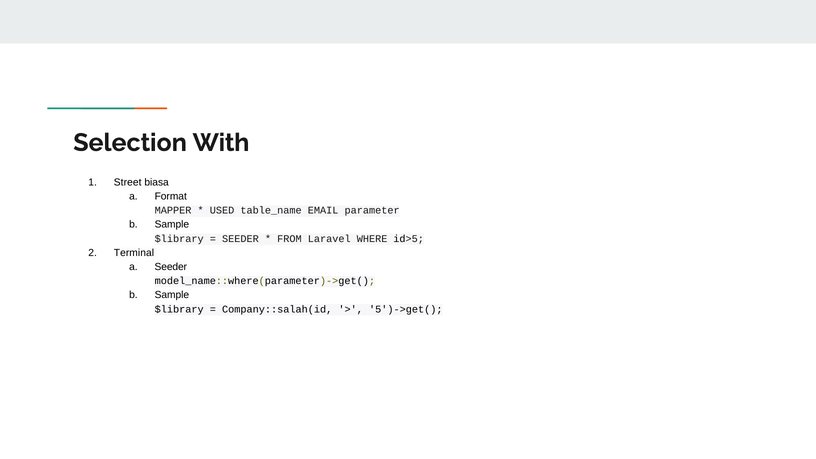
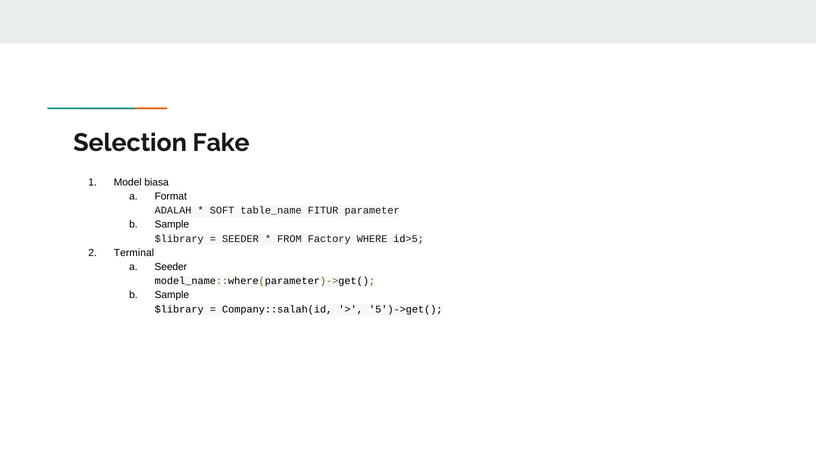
With: With -> Fake
Street: Street -> Model
MAPPER: MAPPER -> ADALAH
USED: USED -> SOFT
EMAIL: EMAIL -> FITUR
Laravel: Laravel -> Factory
